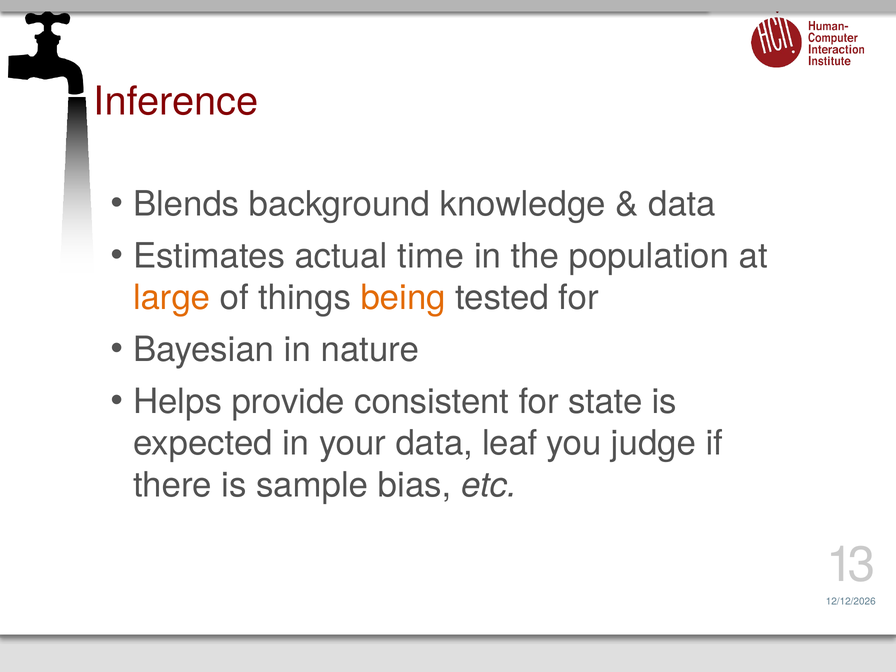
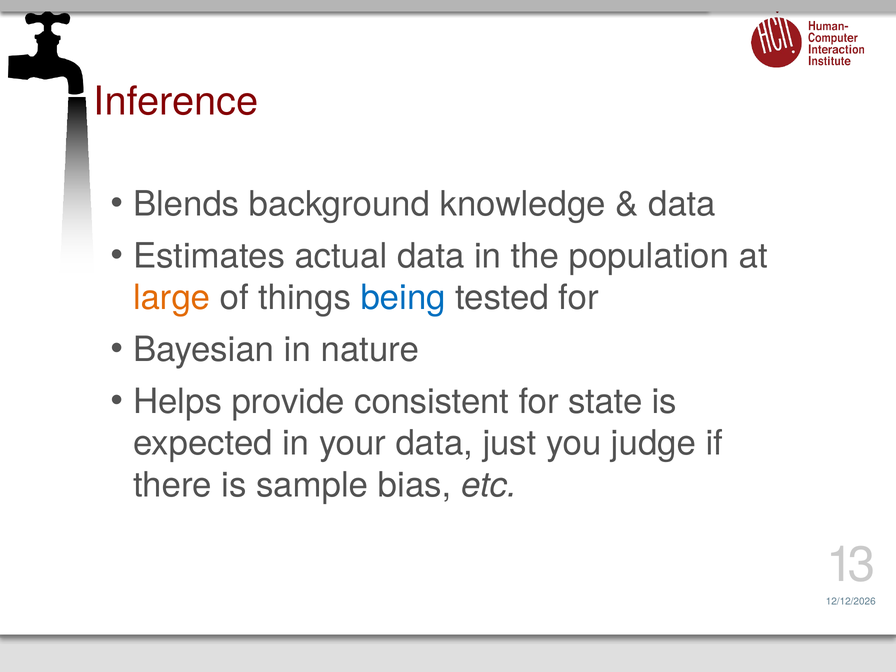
actual time: time -> data
being colour: orange -> blue
leaf: leaf -> just
